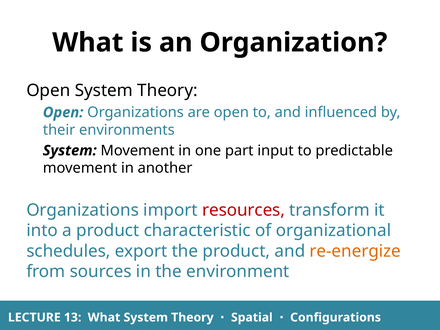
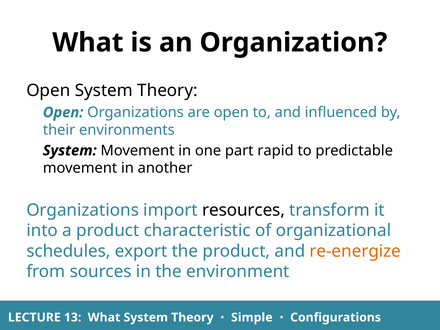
input: input -> rapid
resources colour: red -> black
Spatial: Spatial -> Simple
